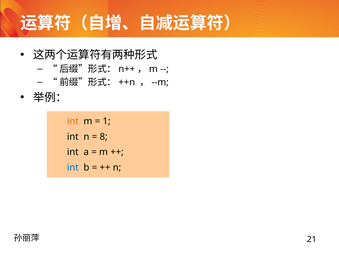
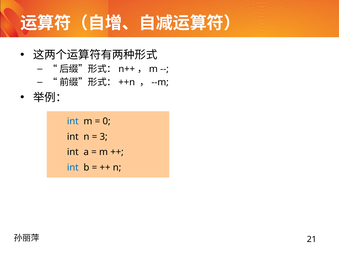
int at (73, 121) colour: orange -> blue
1: 1 -> 0
8: 8 -> 3
